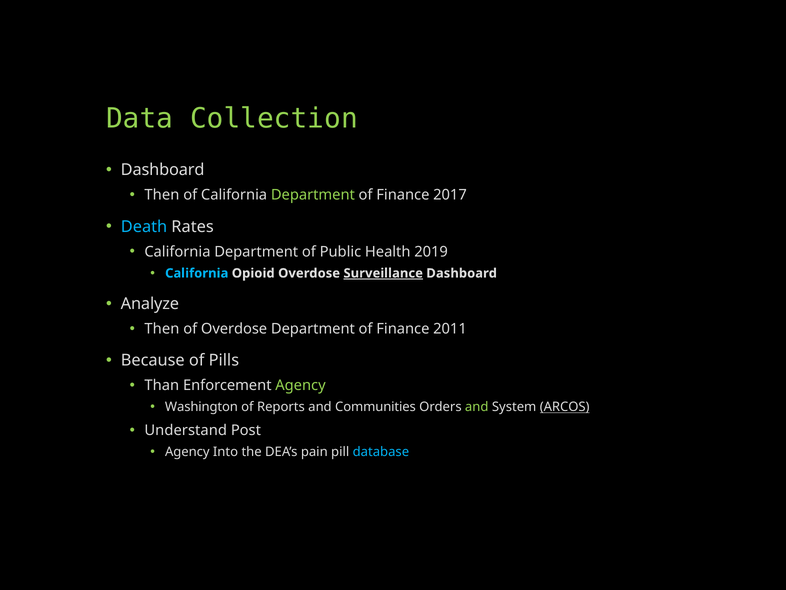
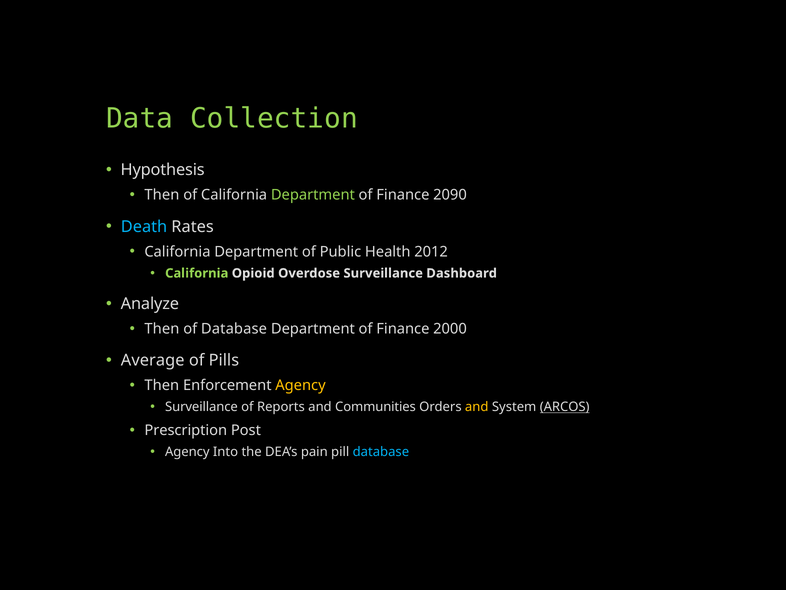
Dashboard at (163, 170): Dashboard -> Hypothesis
2017: 2017 -> 2090
2019: 2019 -> 2012
California at (197, 273) colour: light blue -> light green
Surveillance at (383, 273) underline: present -> none
of Overdose: Overdose -> Database
2011: 2011 -> 2000
Because: Because -> Average
Than at (162, 385): Than -> Then
Agency at (300, 385) colour: light green -> yellow
Washington at (201, 407): Washington -> Surveillance
and at (477, 407) colour: light green -> yellow
Understand: Understand -> Prescription
